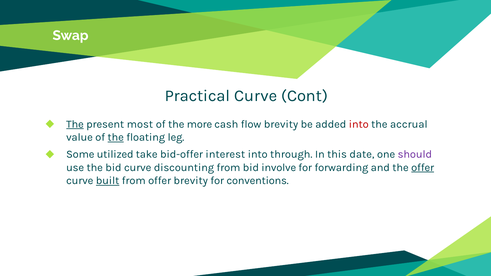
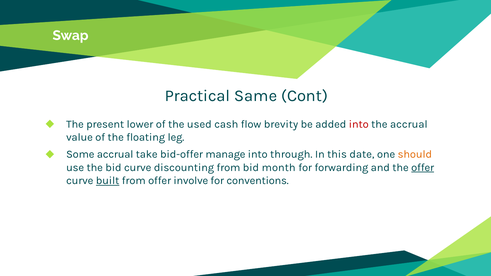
Practical Curve: Curve -> Same
The at (75, 124) underline: present -> none
most: most -> lower
more: more -> used
the at (116, 137) underline: present -> none
Some utilized: utilized -> accrual
interest: interest -> manage
should colour: purple -> orange
involve: involve -> month
offer brevity: brevity -> involve
